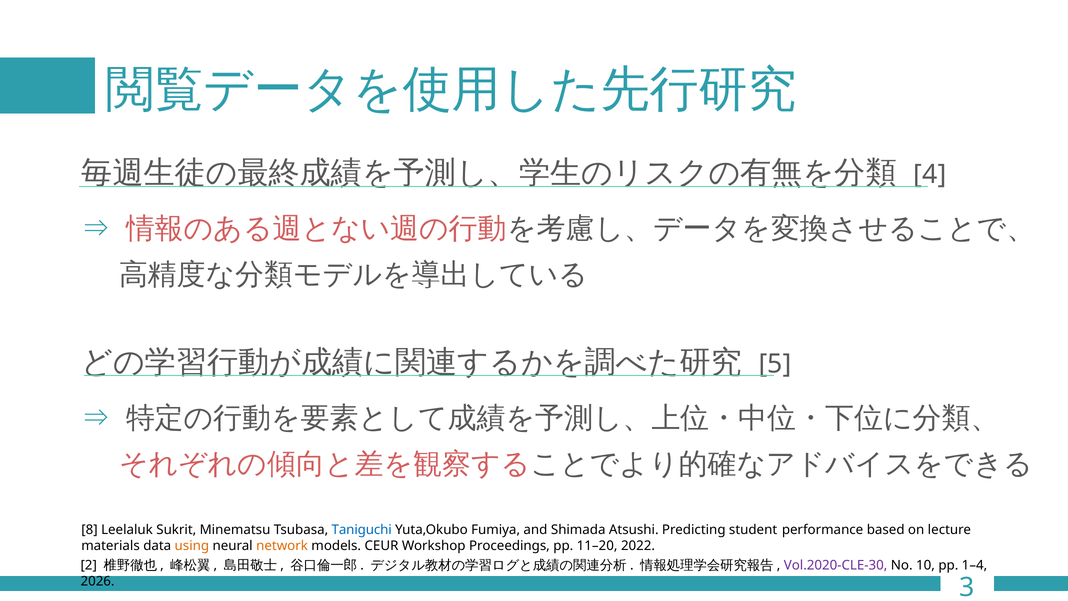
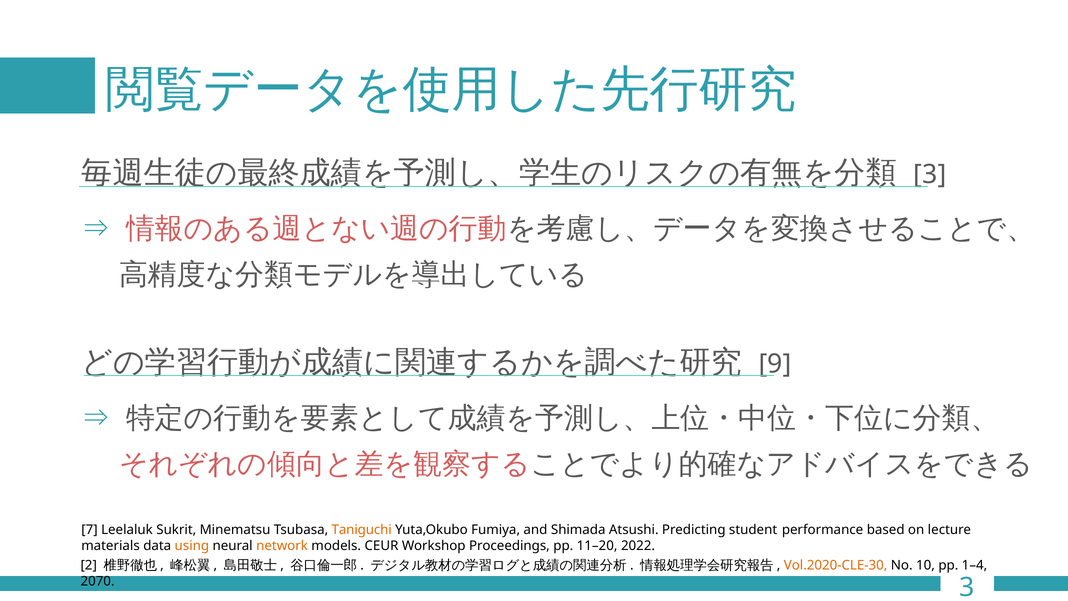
4 at (930, 174): 4 -> 3
5: 5 -> 9
8: 8 -> 7
Taniguchi colour: blue -> orange
Vol.2020-CLE-30 colour: purple -> orange
2026: 2026 -> 2070
